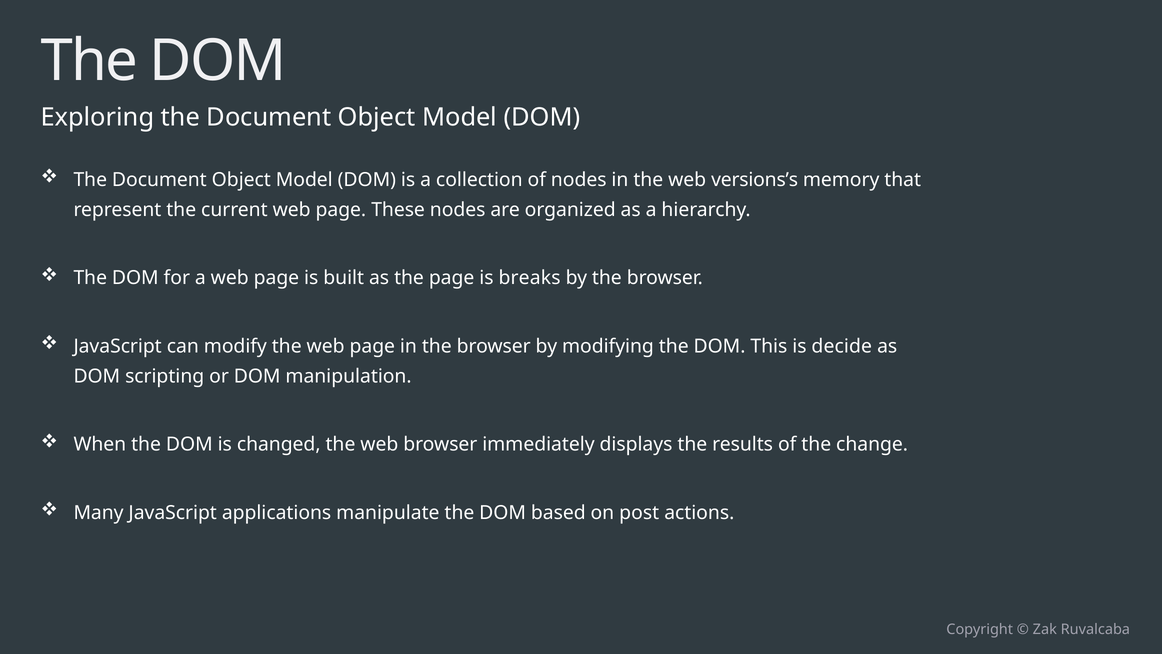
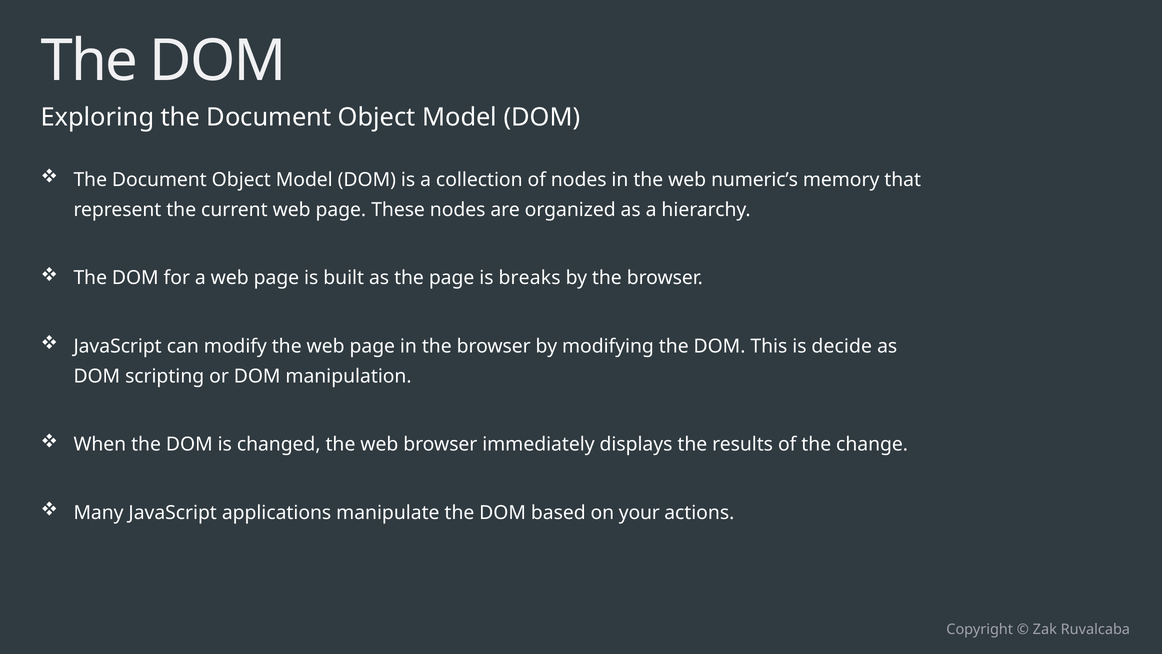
versions’s: versions’s -> numeric’s
post: post -> your
